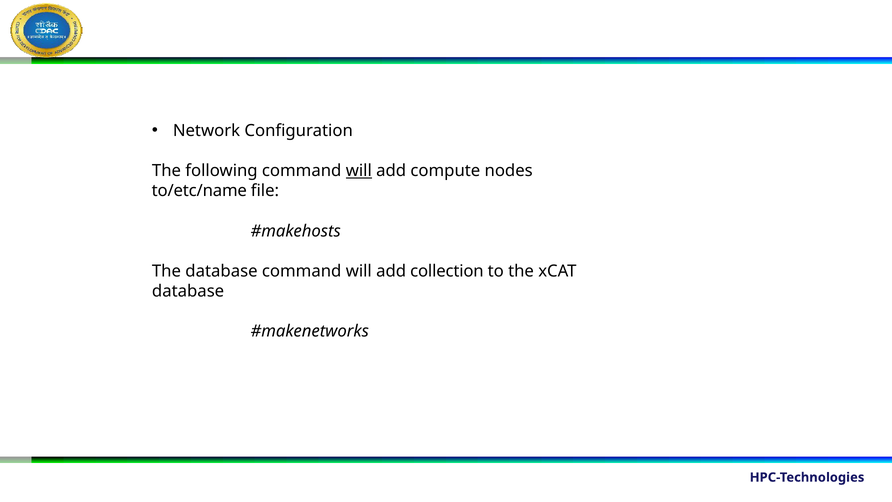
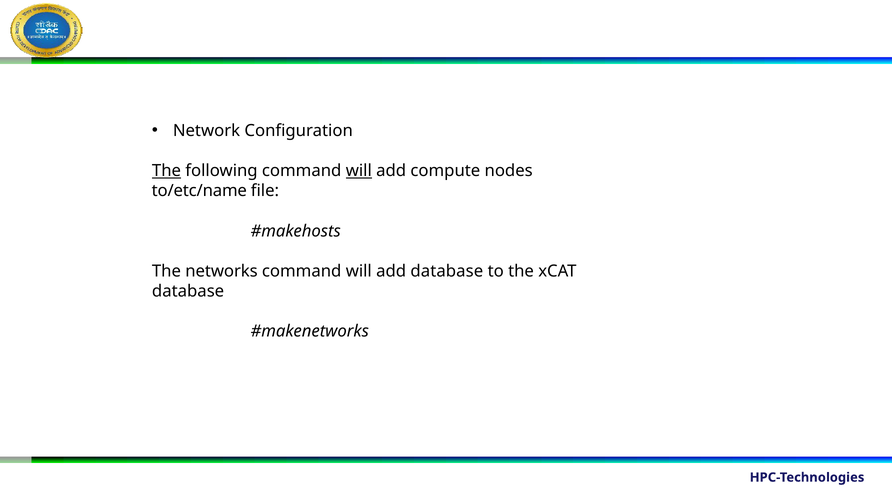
The at (167, 171) underline: none -> present
The database: database -> networks
add collection: collection -> database
